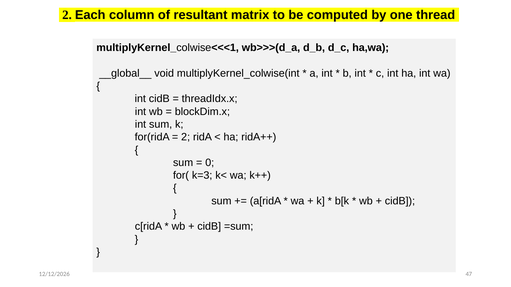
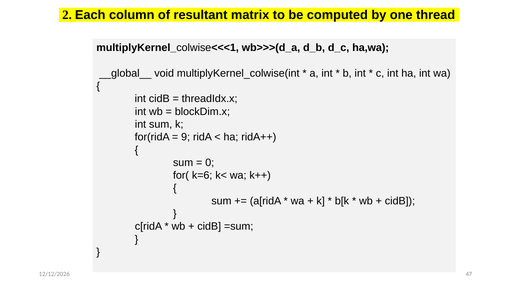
2 at (186, 137): 2 -> 9
k=3: k=3 -> k=6
